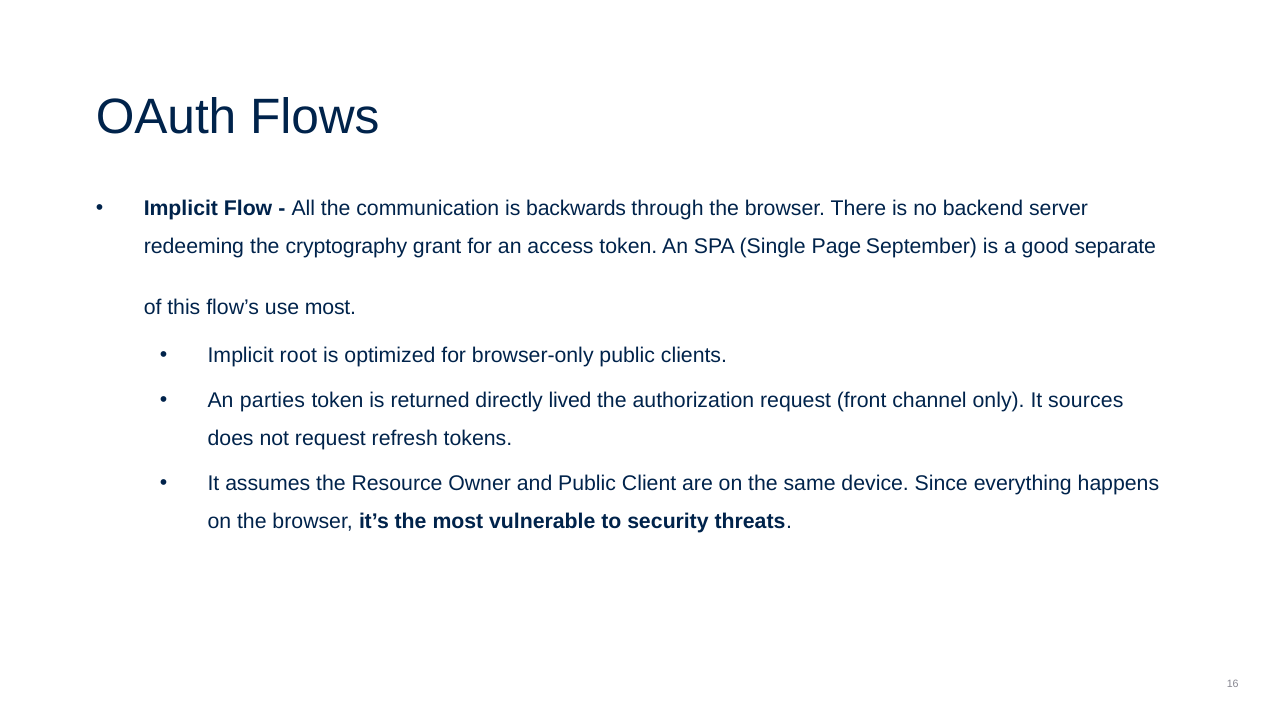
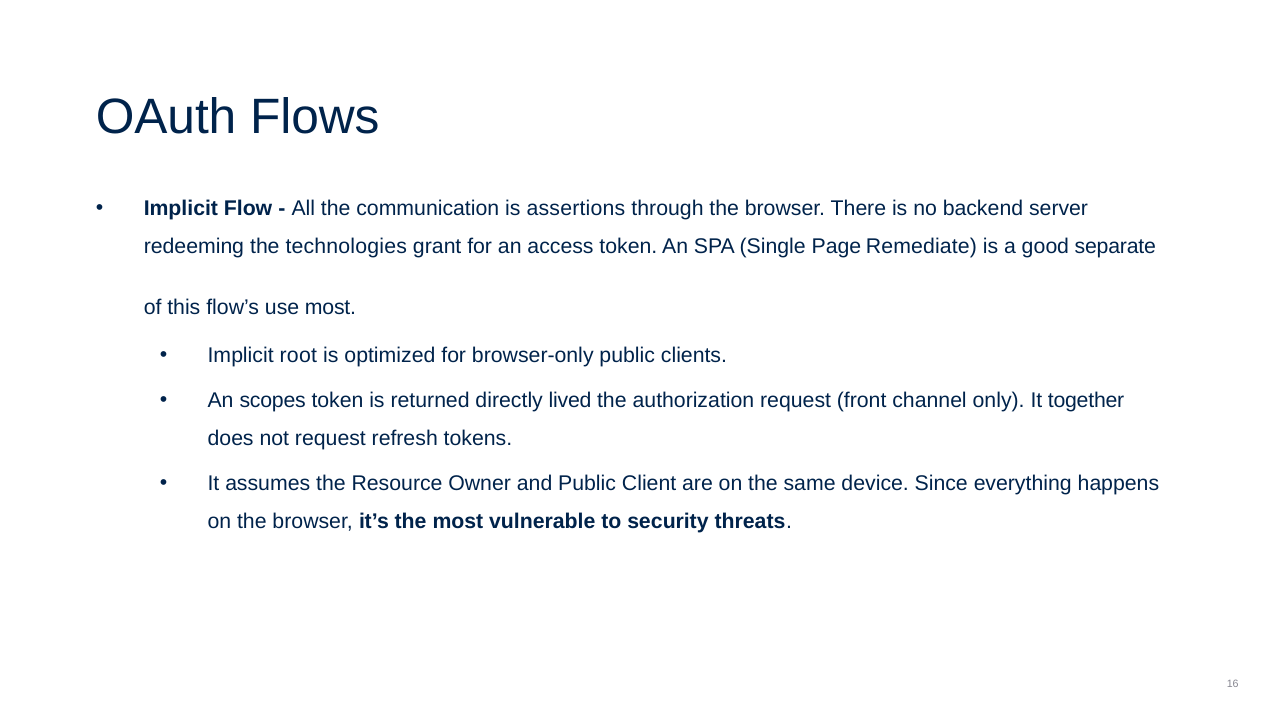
backwards: backwards -> assertions
cryptography: cryptography -> technologies
September: September -> Remediate
parties: parties -> scopes
sources: sources -> together
